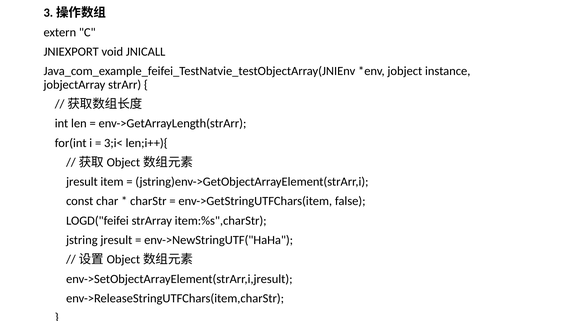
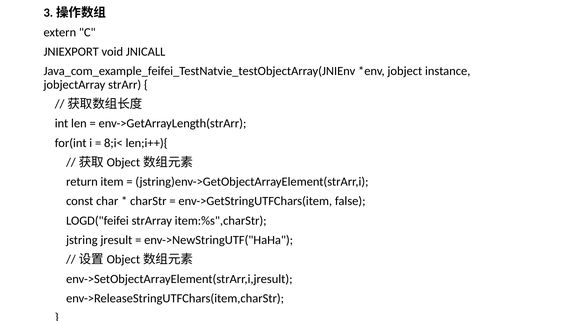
3;i<: 3;i< -> 8;i<
jresult at (82, 182): jresult -> return
